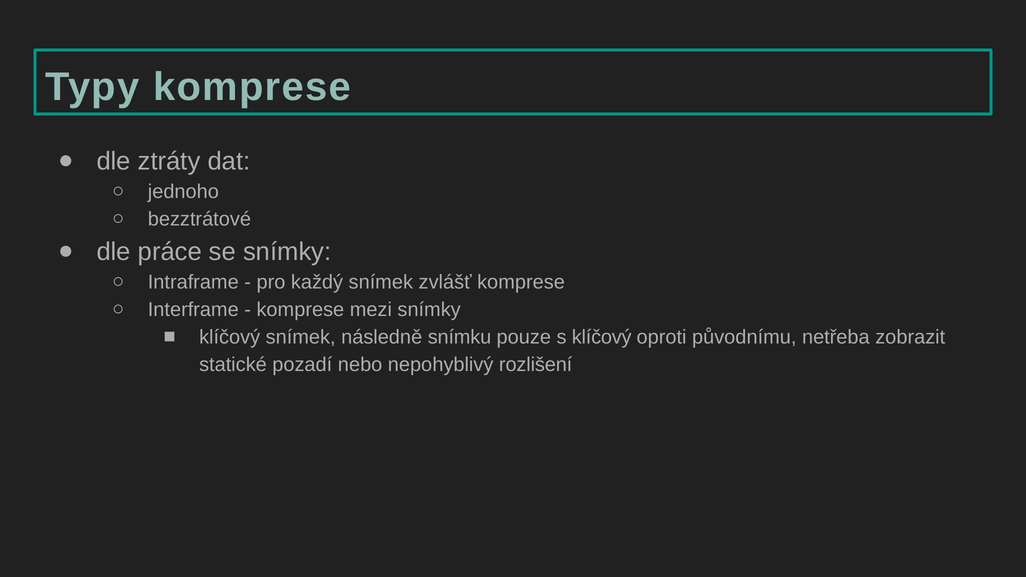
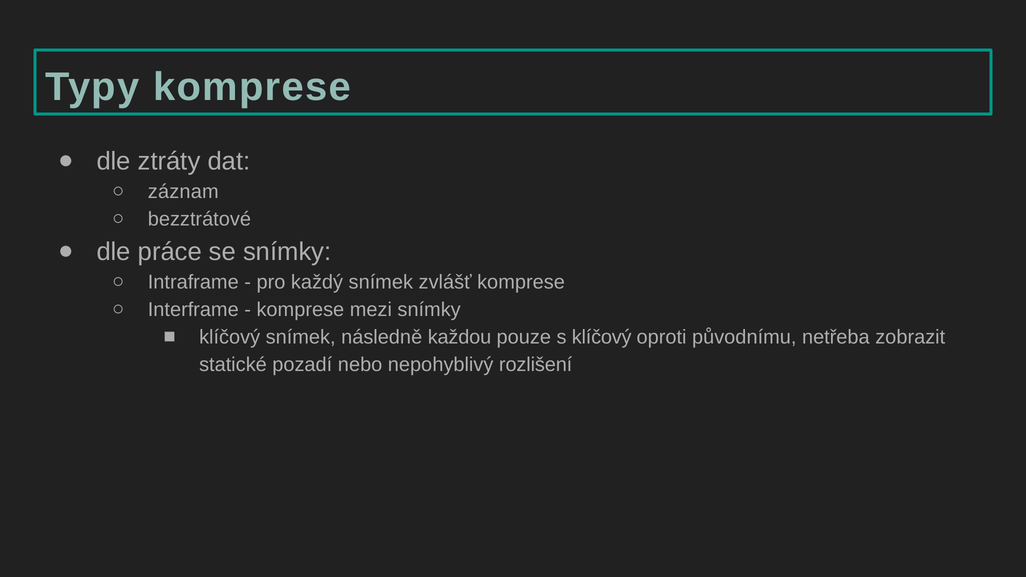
jednoho: jednoho -> záznam
snímku: snímku -> každou
